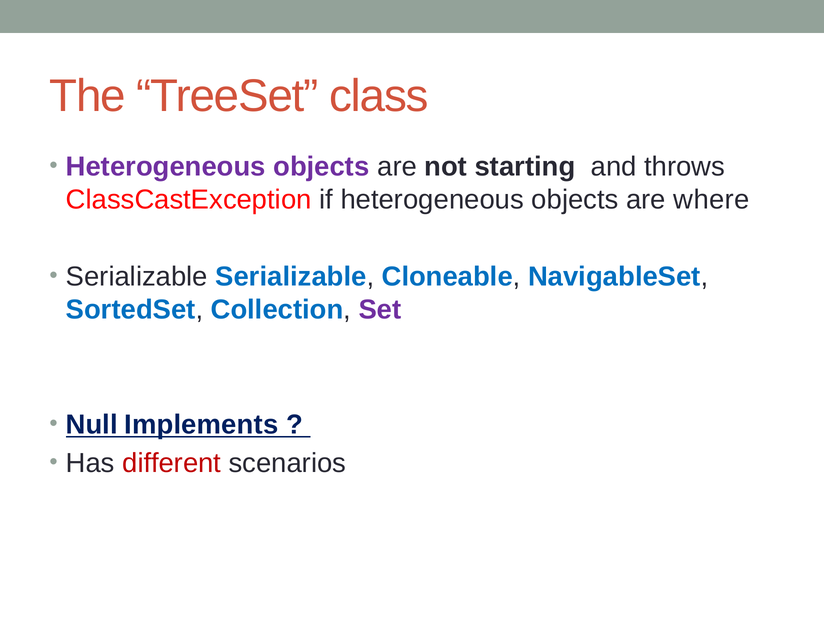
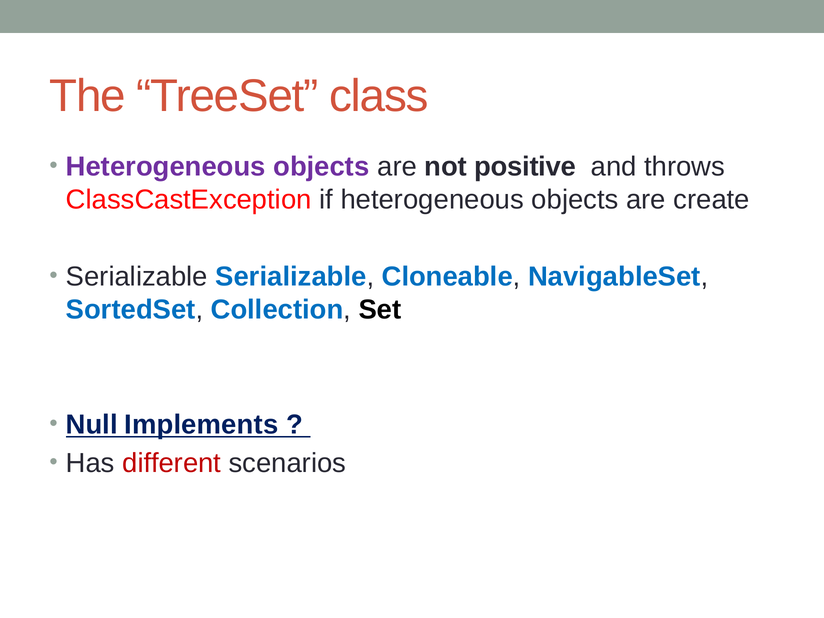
starting: starting -> positive
where: where -> create
Set colour: purple -> black
